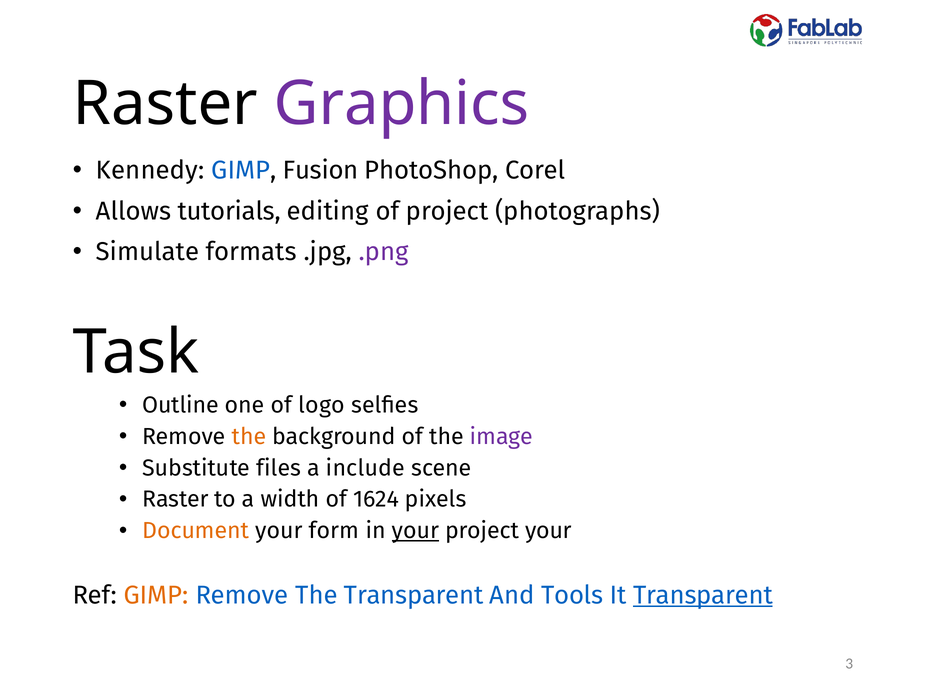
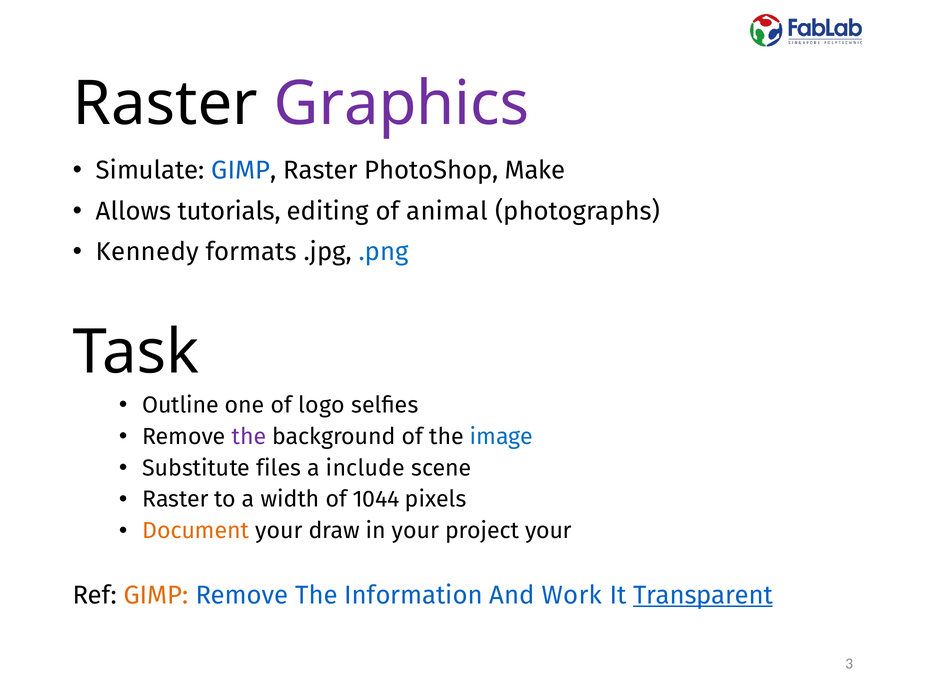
Kennedy: Kennedy -> Simulate
GIMP Fusion: Fusion -> Raster
Corel: Corel -> Make
of project: project -> animal
Simulate: Simulate -> Kennedy
.png colour: purple -> blue
the at (249, 436) colour: orange -> purple
image colour: purple -> blue
1624: 1624 -> 1044
form: form -> draw
your at (415, 530) underline: present -> none
The Transparent: Transparent -> Information
Tools: Tools -> Work
